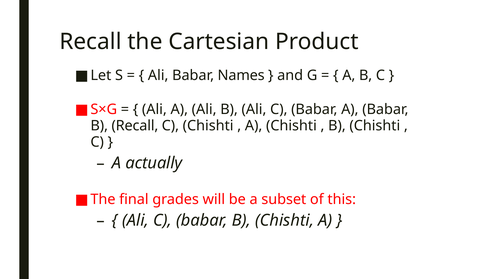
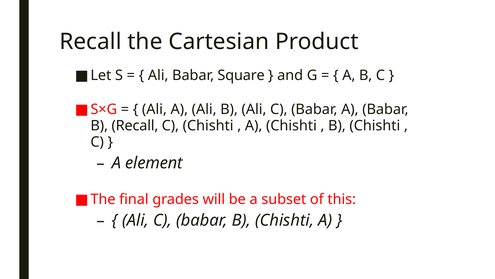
Names: Names -> Square
actually: actually -> element
